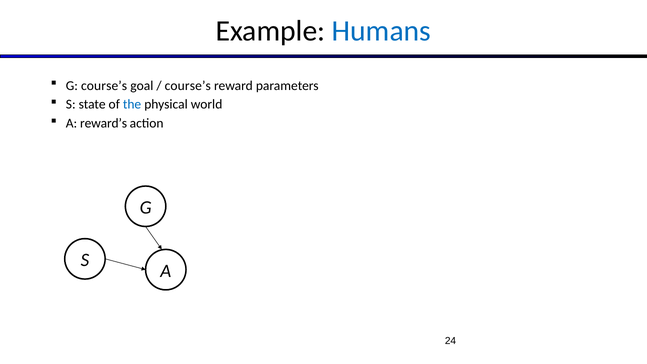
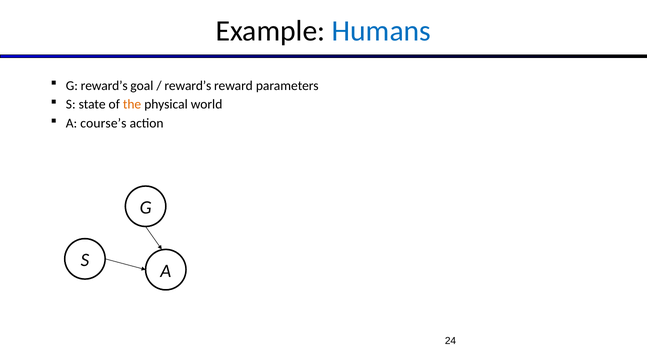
G course’s: course’s -> reward’s
course’s at (188, 86): course’s -> reward’s
the colour: blue -> orange
reward’s: reward’s -> course’s
